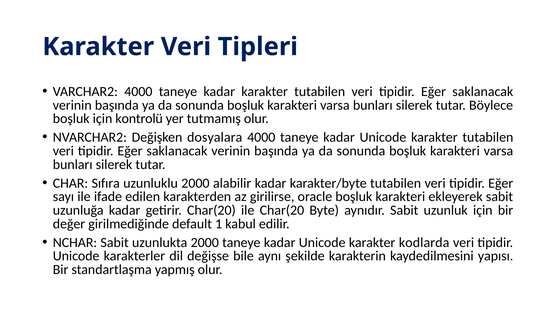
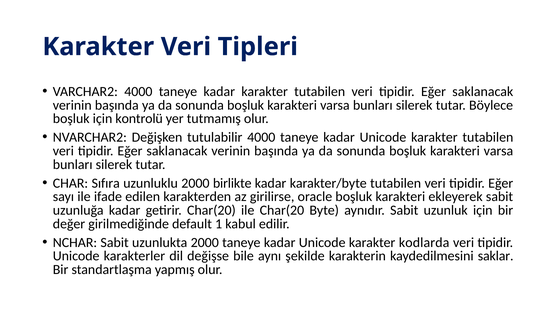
dosyalara: dosyalara -> tutulabilir
alabilir: alabilir -> birlikte
yapısı: yapısı -> saklar
